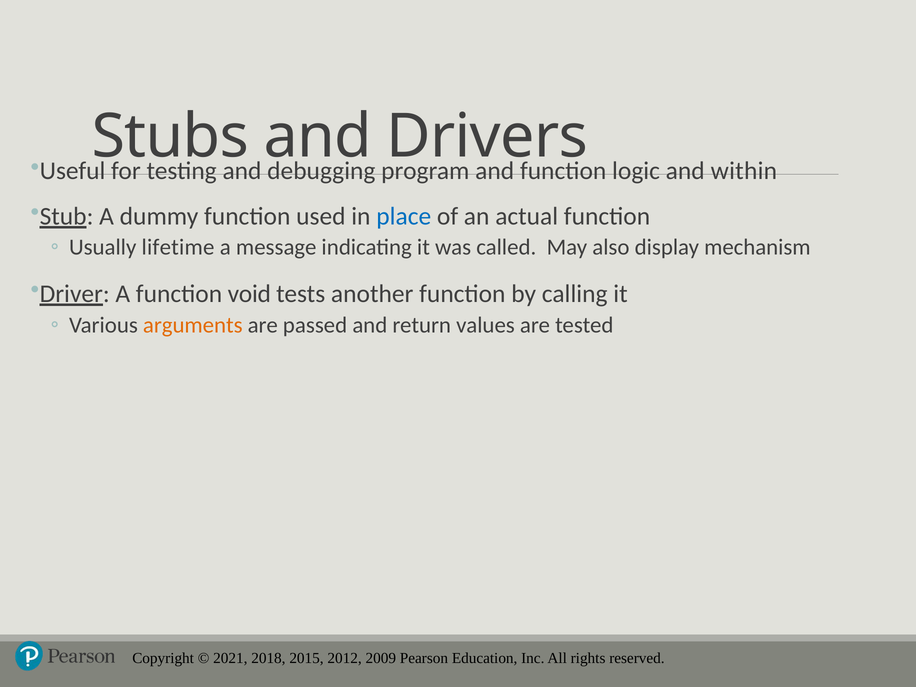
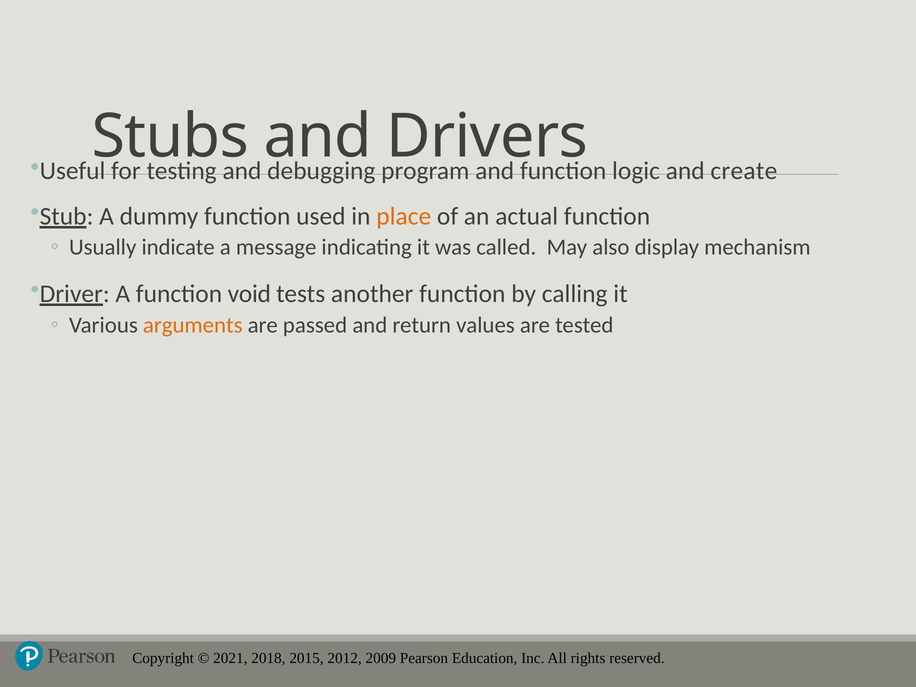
within: within -> create
place colour: blue -> orange
lifetime: lifetime -> indicate
